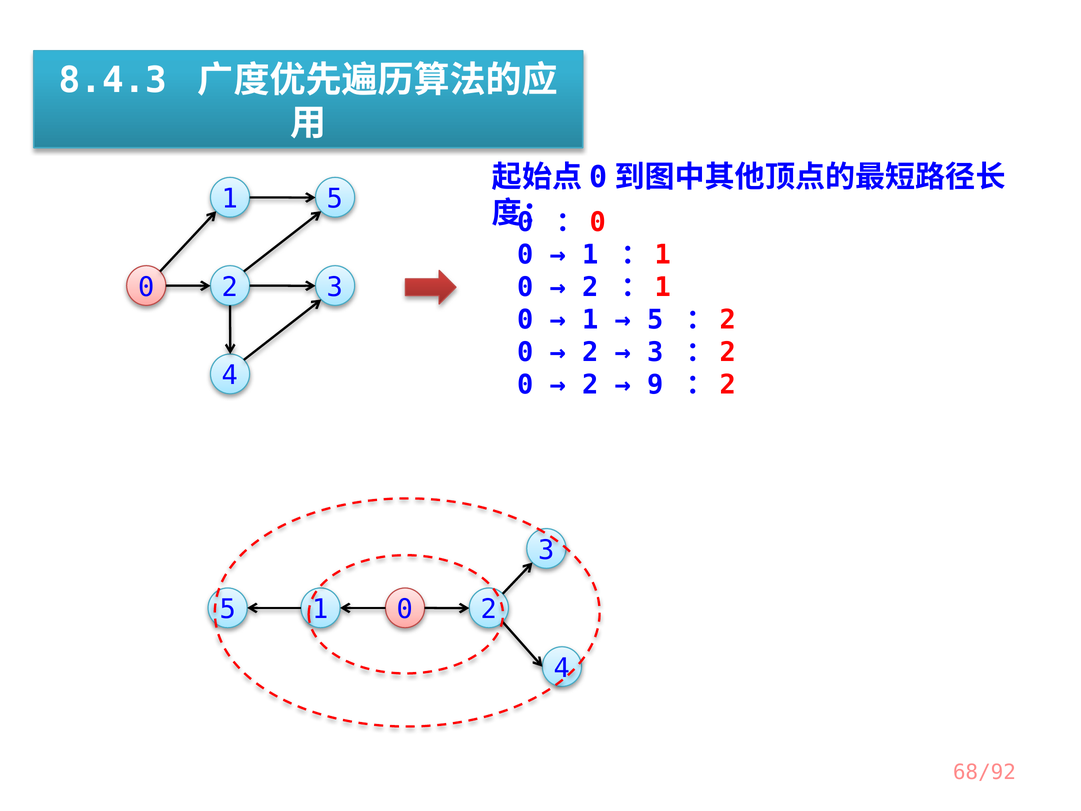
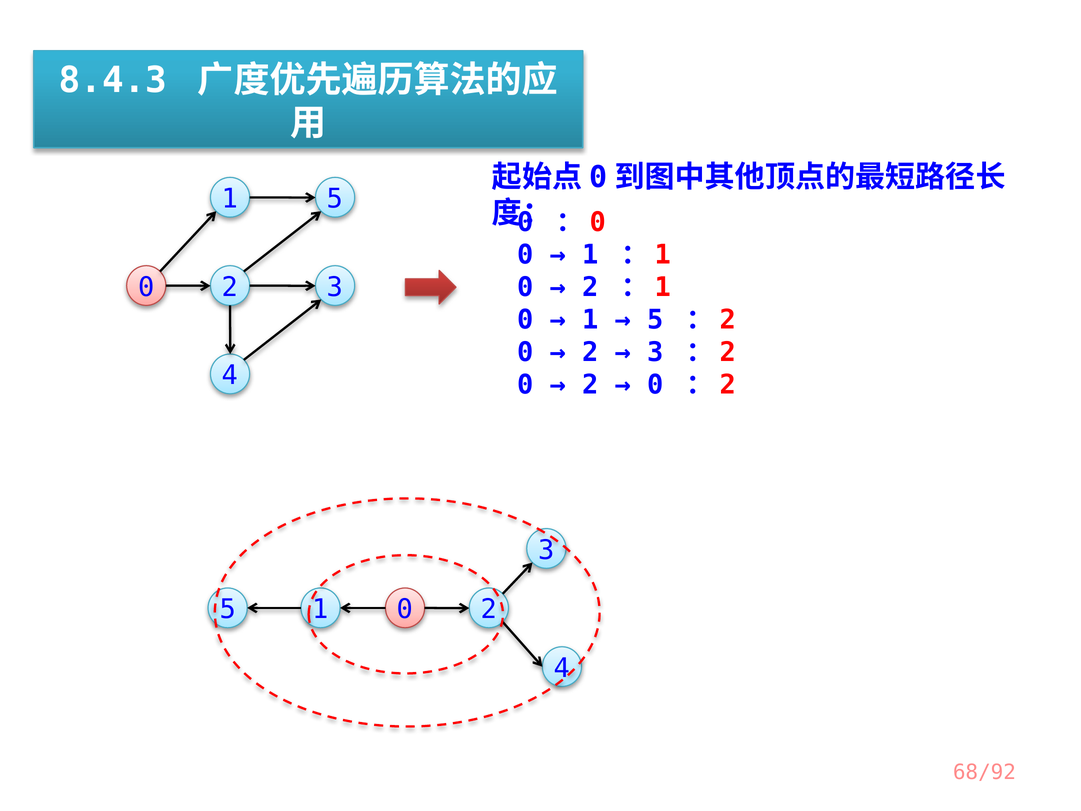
9 at (655, 385): 9 -> 0
